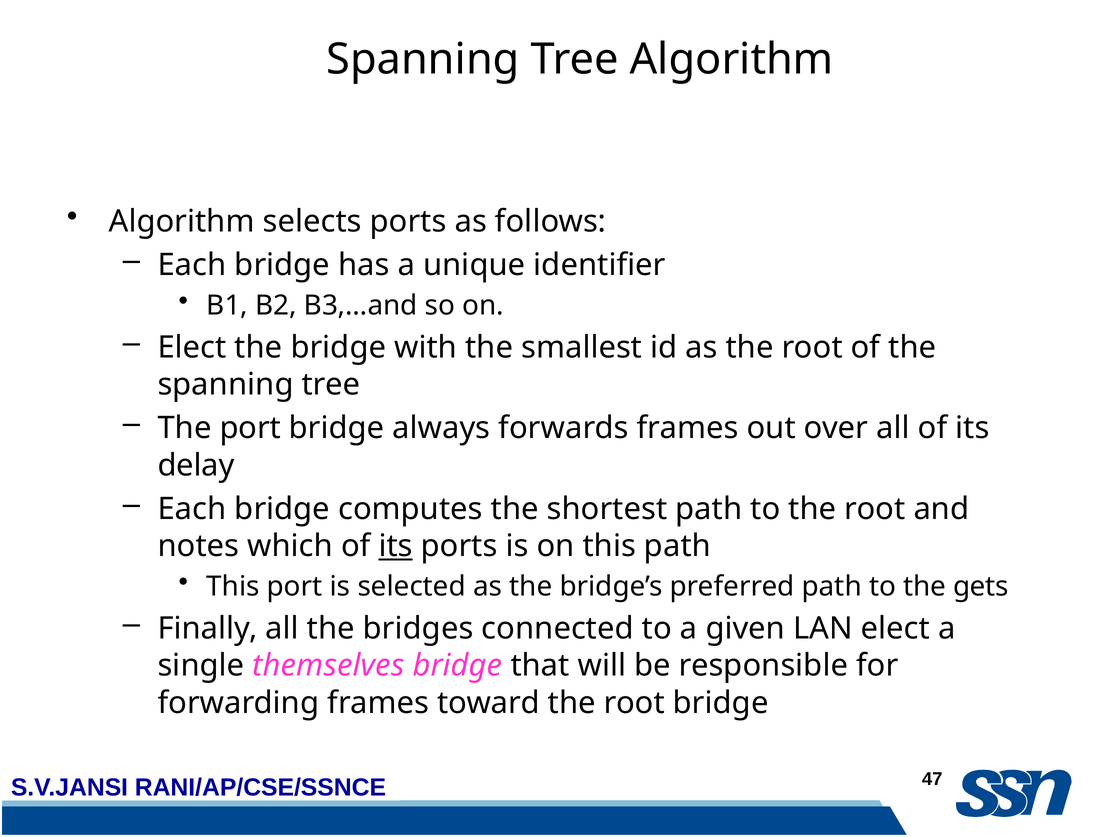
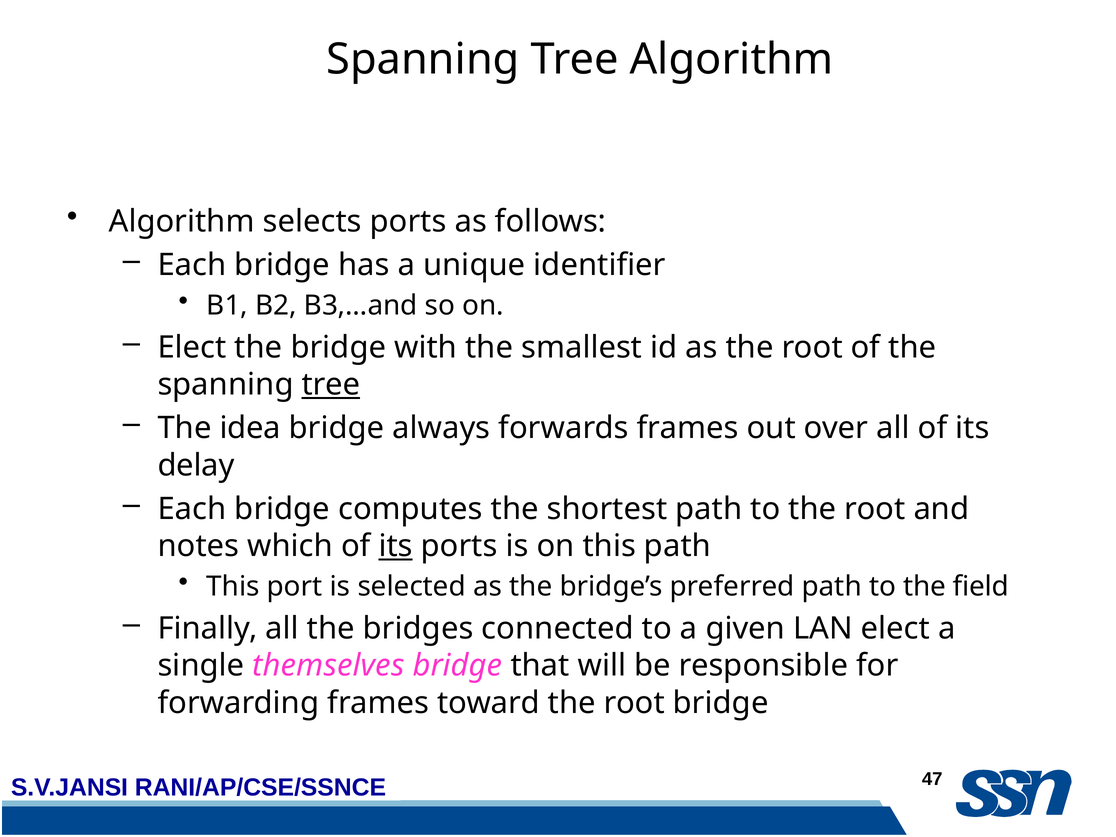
tree at (331, 385) underline: none -> present
The port: port -> idea
gets: gets -> field
